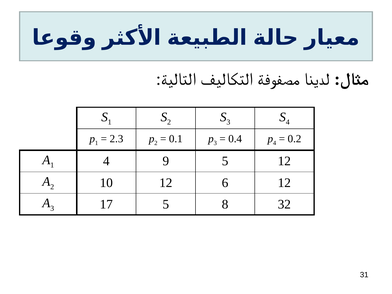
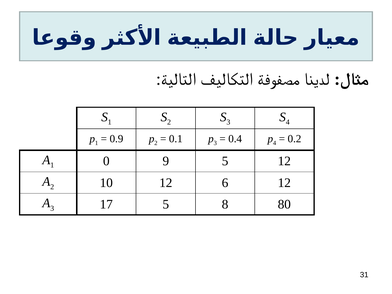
2.3: 2.3 -> 0.9
4 at (106, 161): 4 -> 0
32: 32 -> 80
